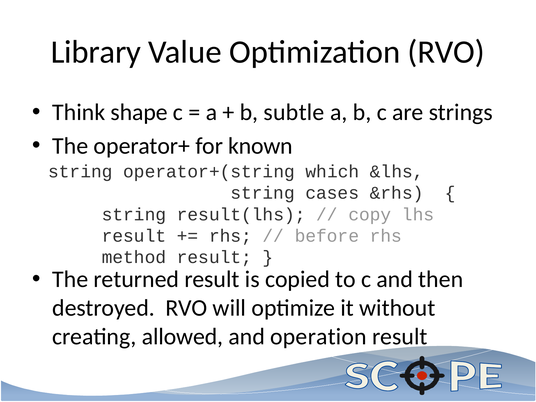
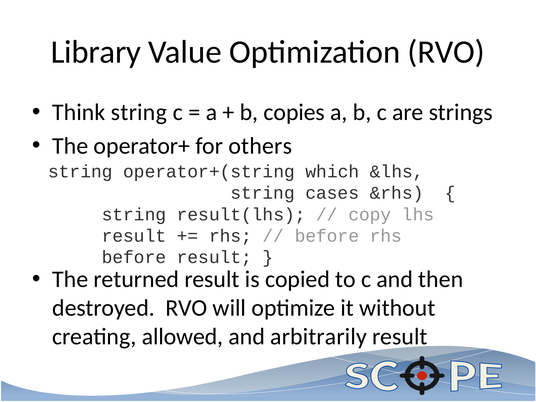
Think shape: shape -> string
subtle: subtle -> copies
known: known -> others
method at (134, 257): method -> before
operation: operation -> arbitrarily
